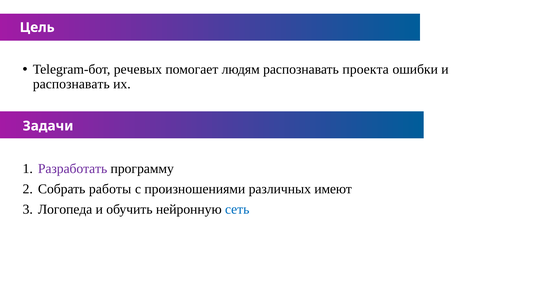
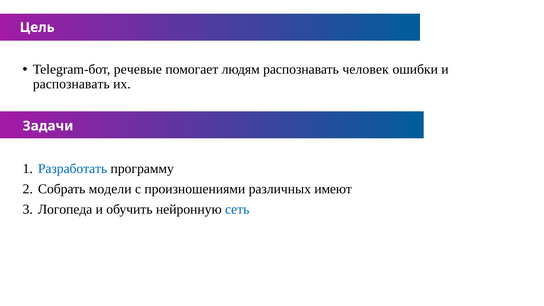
речевых: речевых -> речевые
проекта: проекта -> человек
Разработать colour: purple -> blue
работы: работы -> модели
